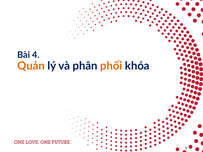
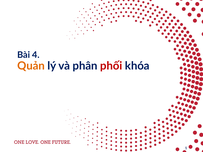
phối colour: orange -> red
